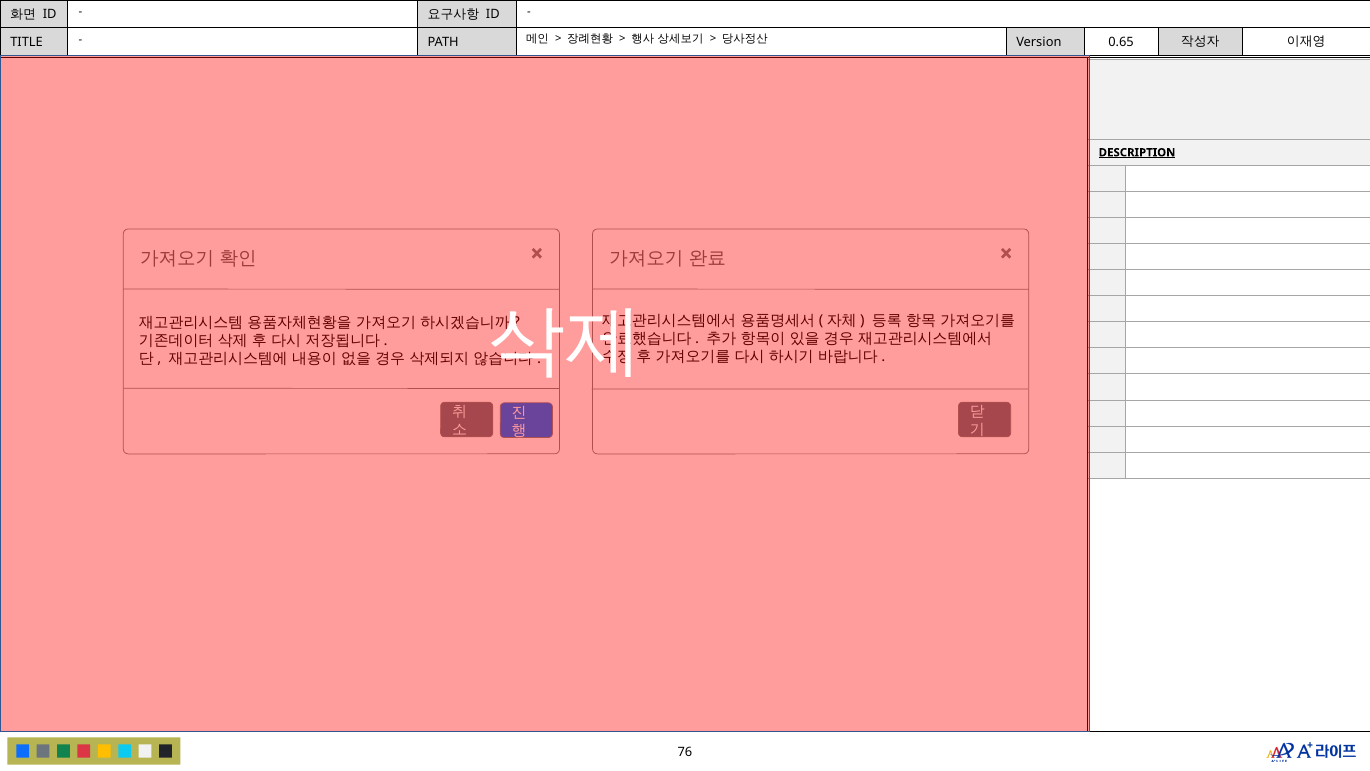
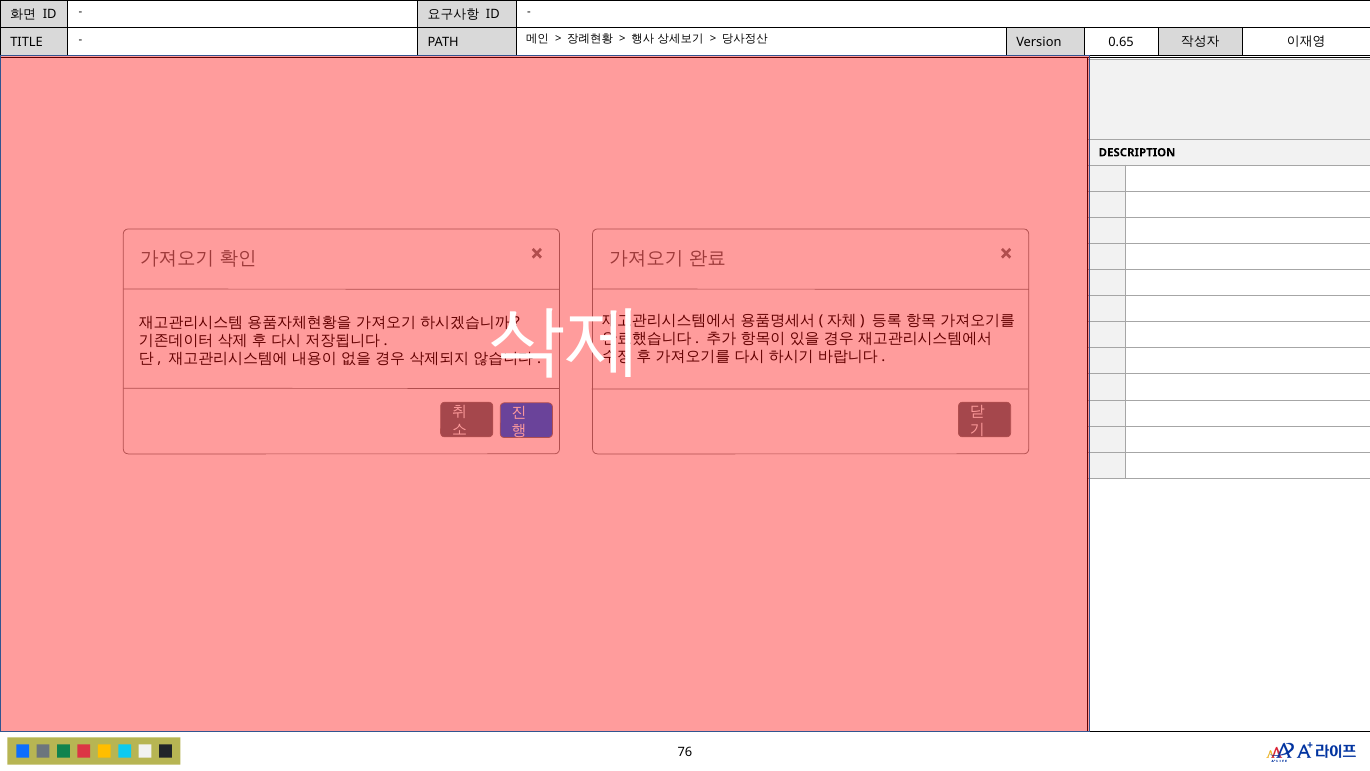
DESCRIPTION underline: present -> none
